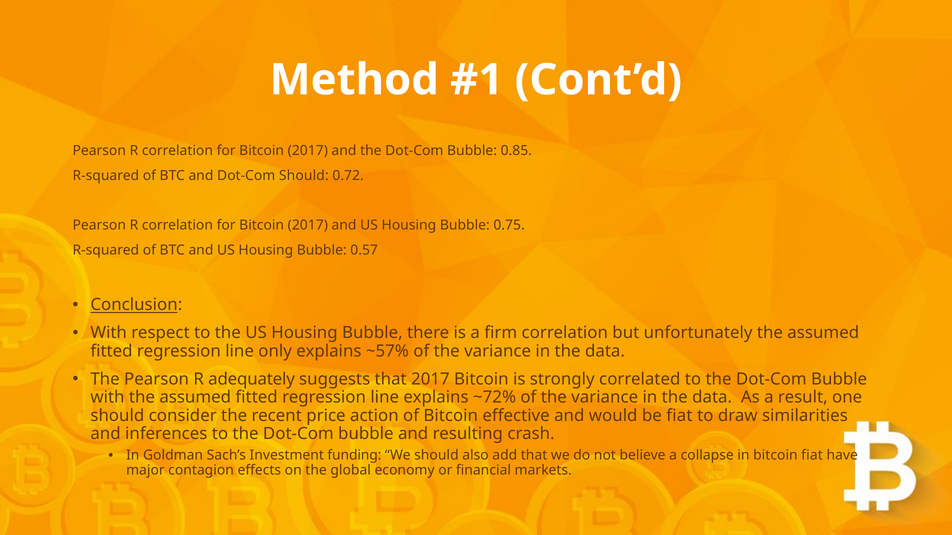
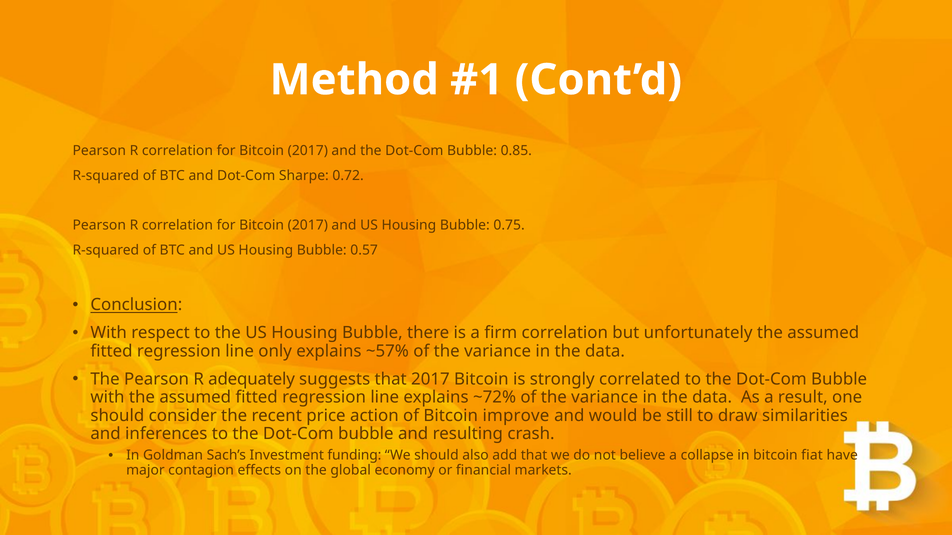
Dot-Com Should: Should -> Sharpe
effective: effective -> improve
be fiat: fiat -> still
